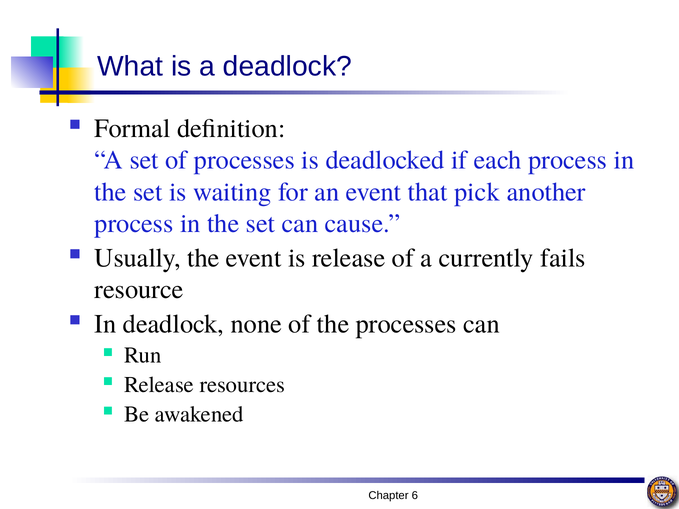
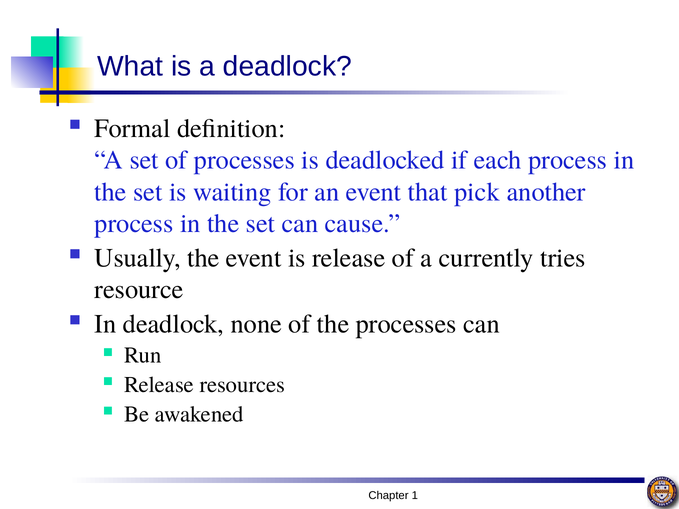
fails: fails -> tries
6: 6 -> 1
